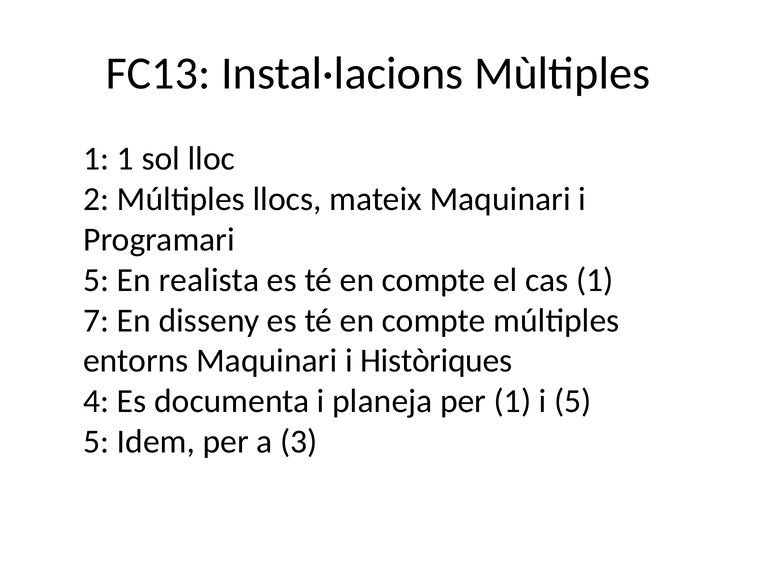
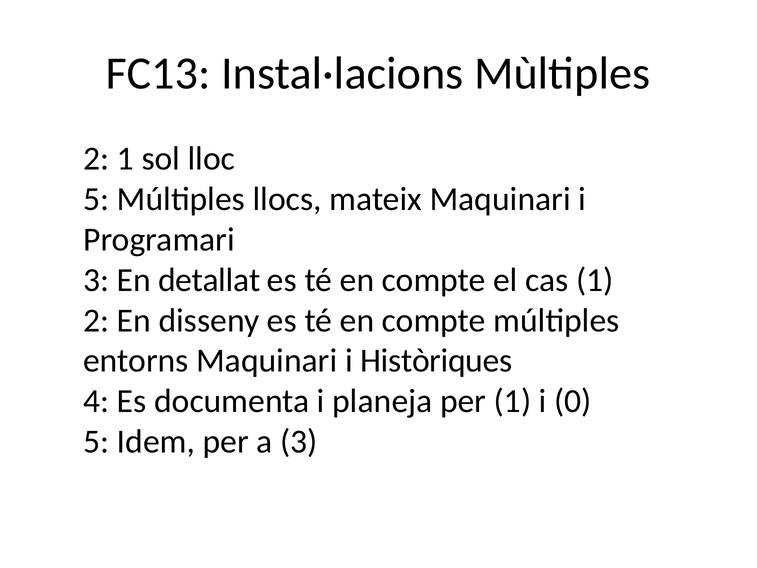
1 at (96, 159): 1 -> 2
2 at (96, 199): 2 -> 5
5 at (96, 280): 5 -> 3
realista: realista -> detallat
7 at (96, 320): 7 -> 2
i 5: 5 -> 0
